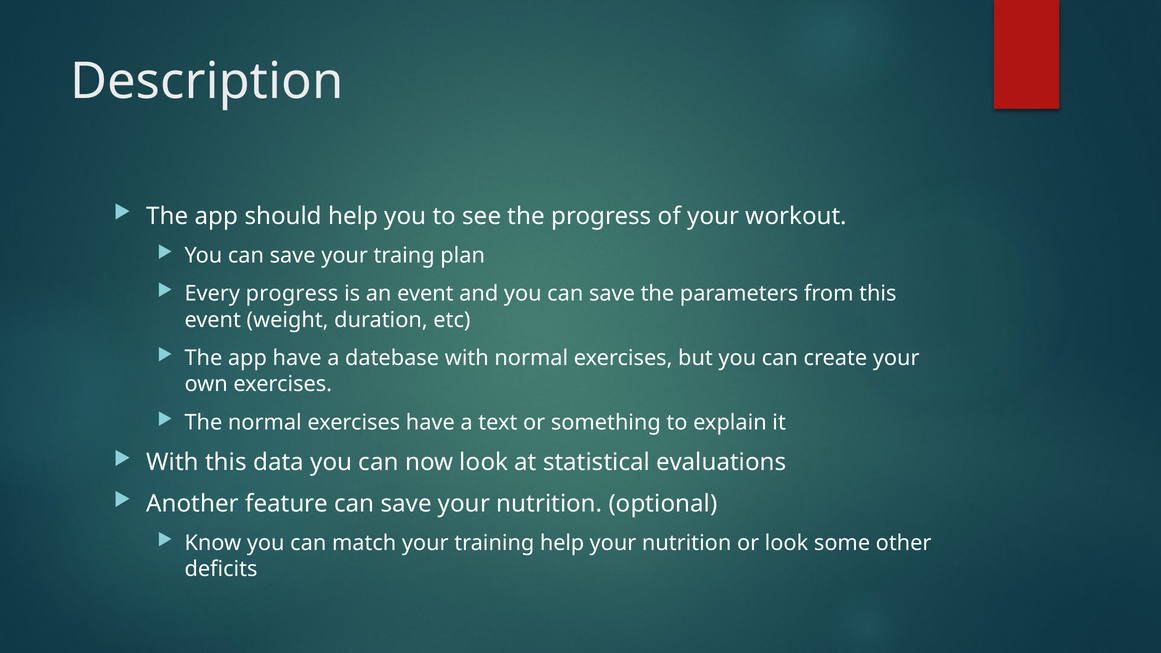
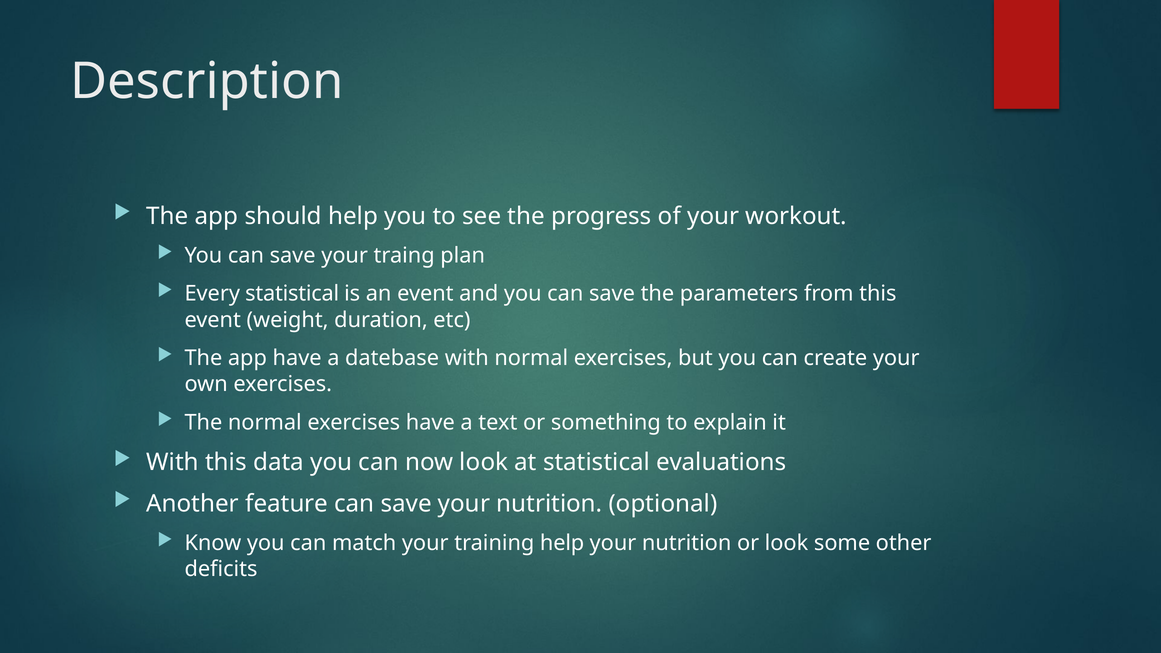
Every progress: progress -> statistical
